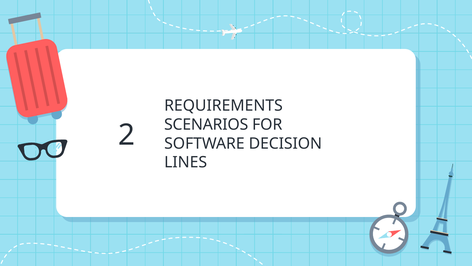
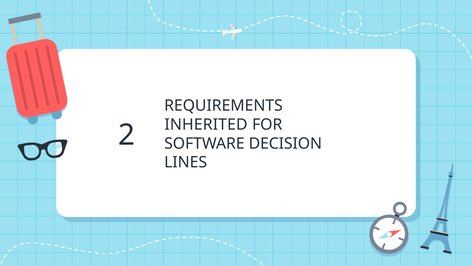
SCENARIOS: SCENARIOS -> INHERITED
